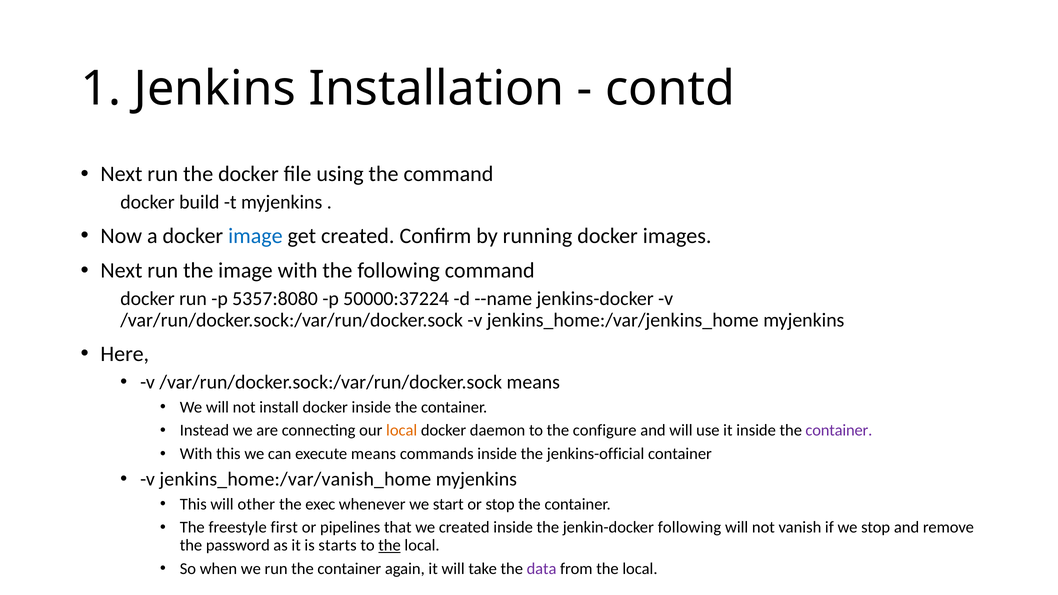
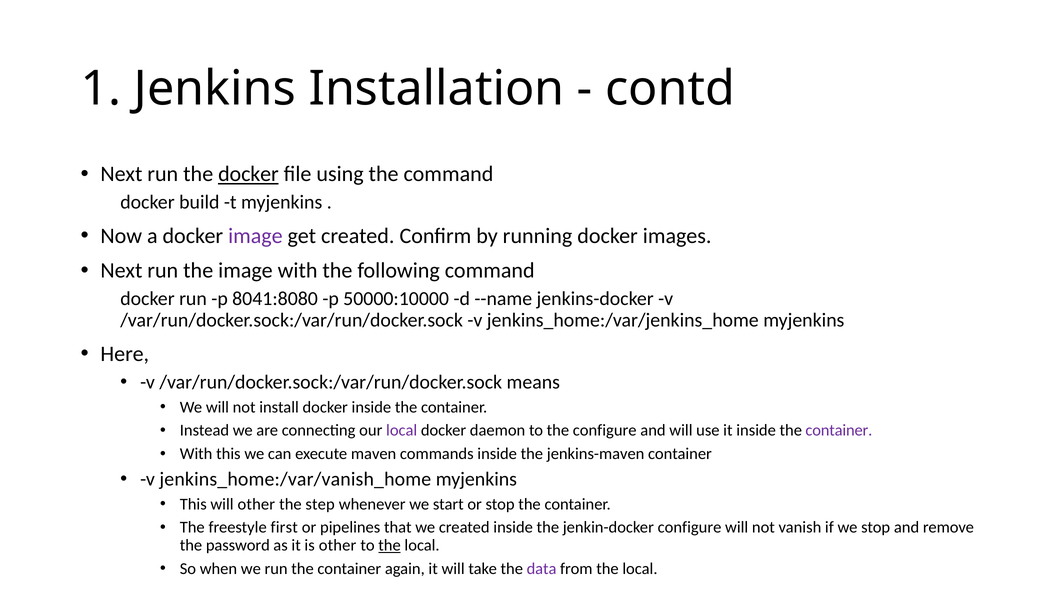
docker at (248, 174) underline: none -> present
image at (255, 236) colour: blue -> purple
5357:8080: 5357:8080 -> 8041:8080
50000:37224: 50000:37224 -> 50000:10000
local at (402, 431) colour: orange -> purple
execute means: means -> maven
jenkins-official: jenkins-official -> jenkins-maven
exec: exec -> step
jenkin-docker following: following -> configure
is starts: starts -> other
